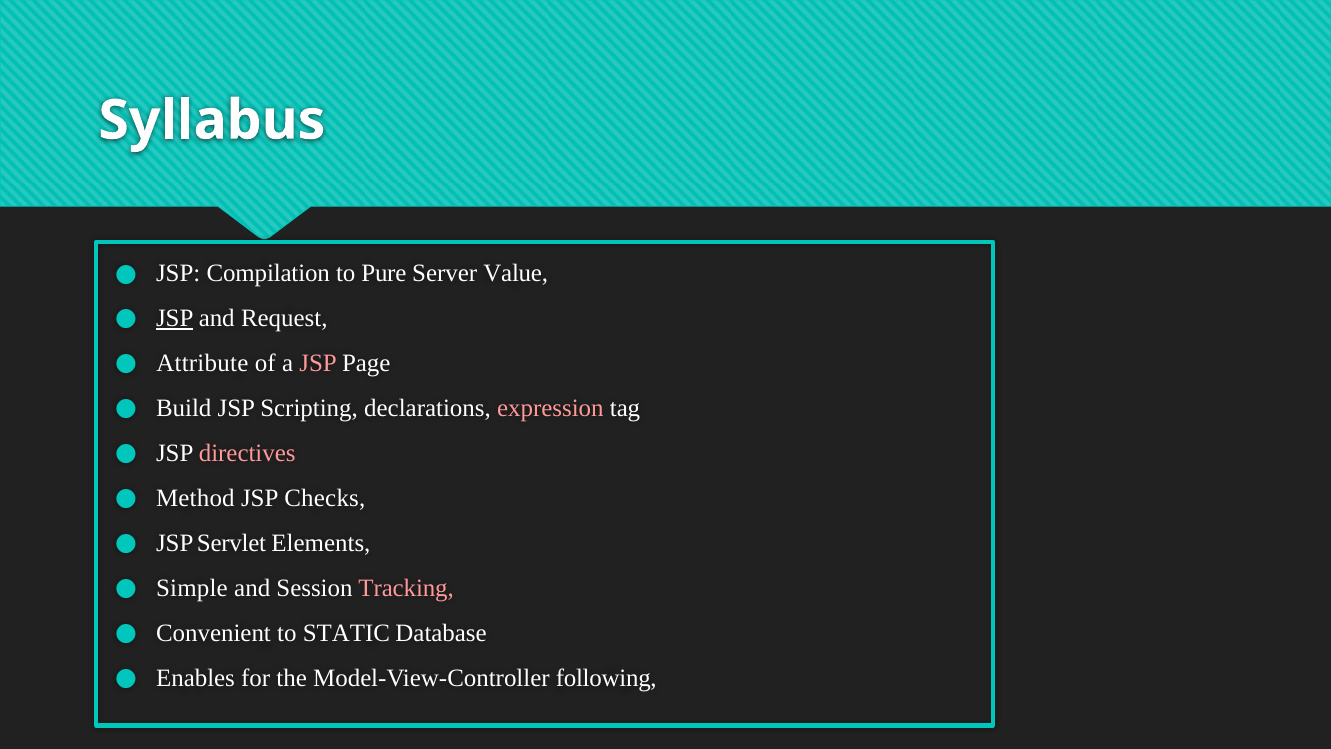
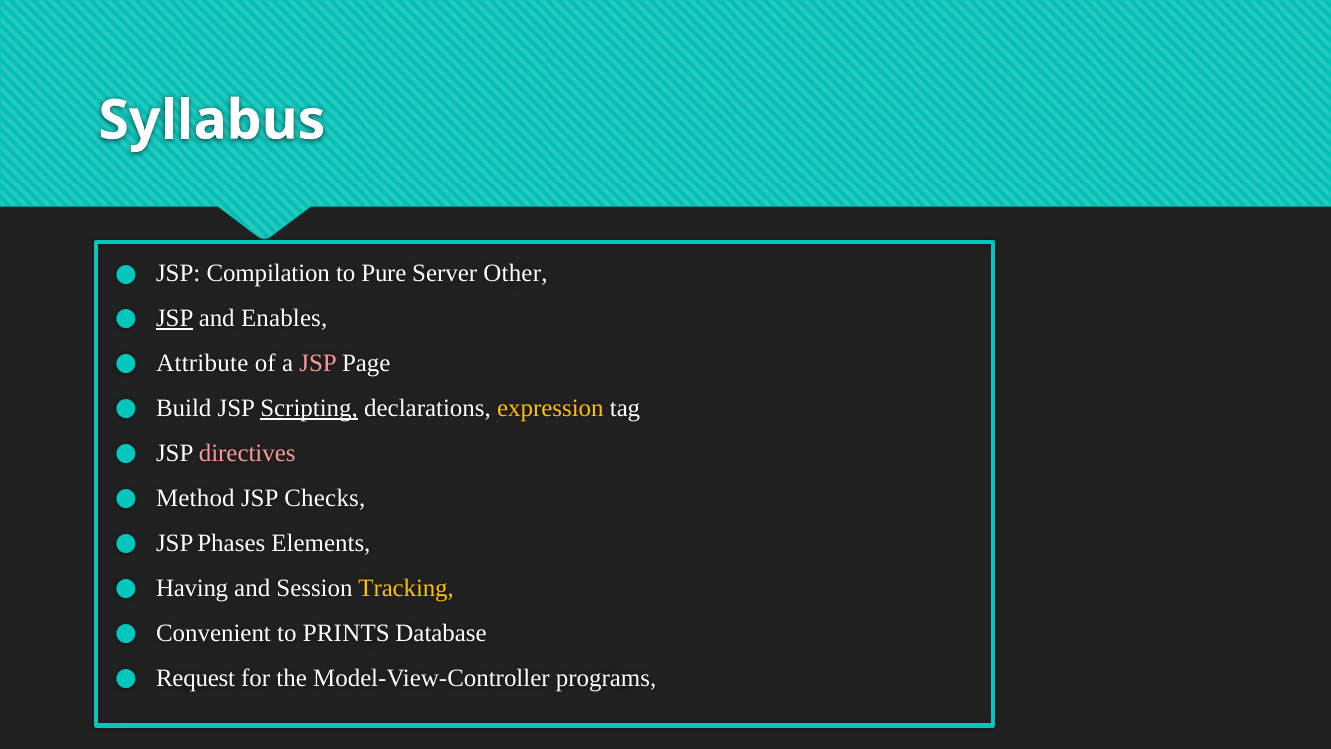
Value: Value -> Other
Request: Request -> Enables
Scripting underline: none -> present
expression colour: pink -> yellow
Servlet: Servlet -> Phases
Simple: Simple -> Having
Tracking colour: pink -> yellow
STATIC: STATIC -> PRINTS
Enables: Enables -> Request
following: following -> programs
